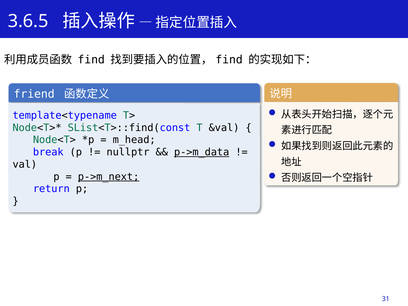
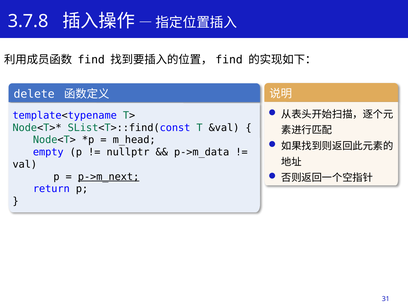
3.6.5: 3.6.5 -> 3.7.8
friend: friend -> delete
break: break -> empty
p->m_data underline: present -> none
